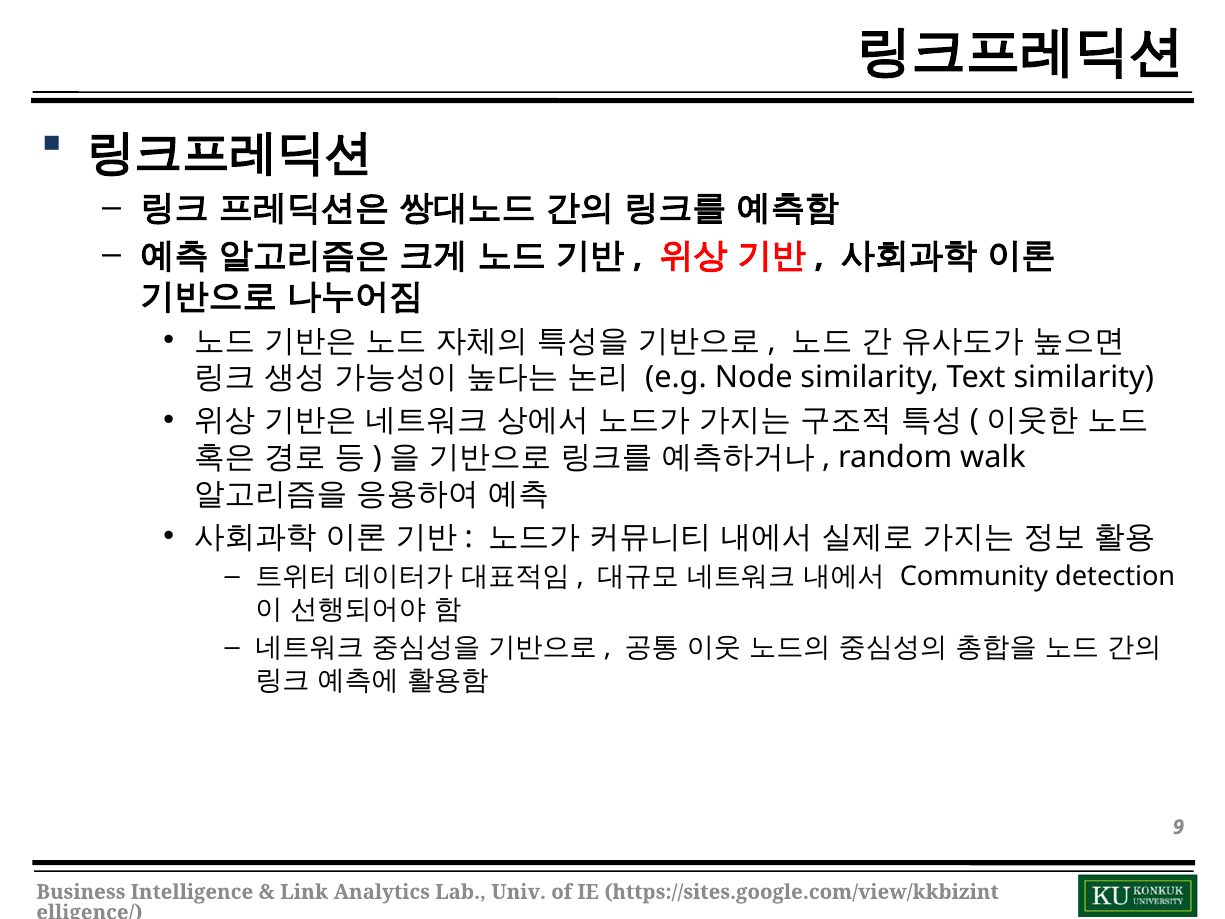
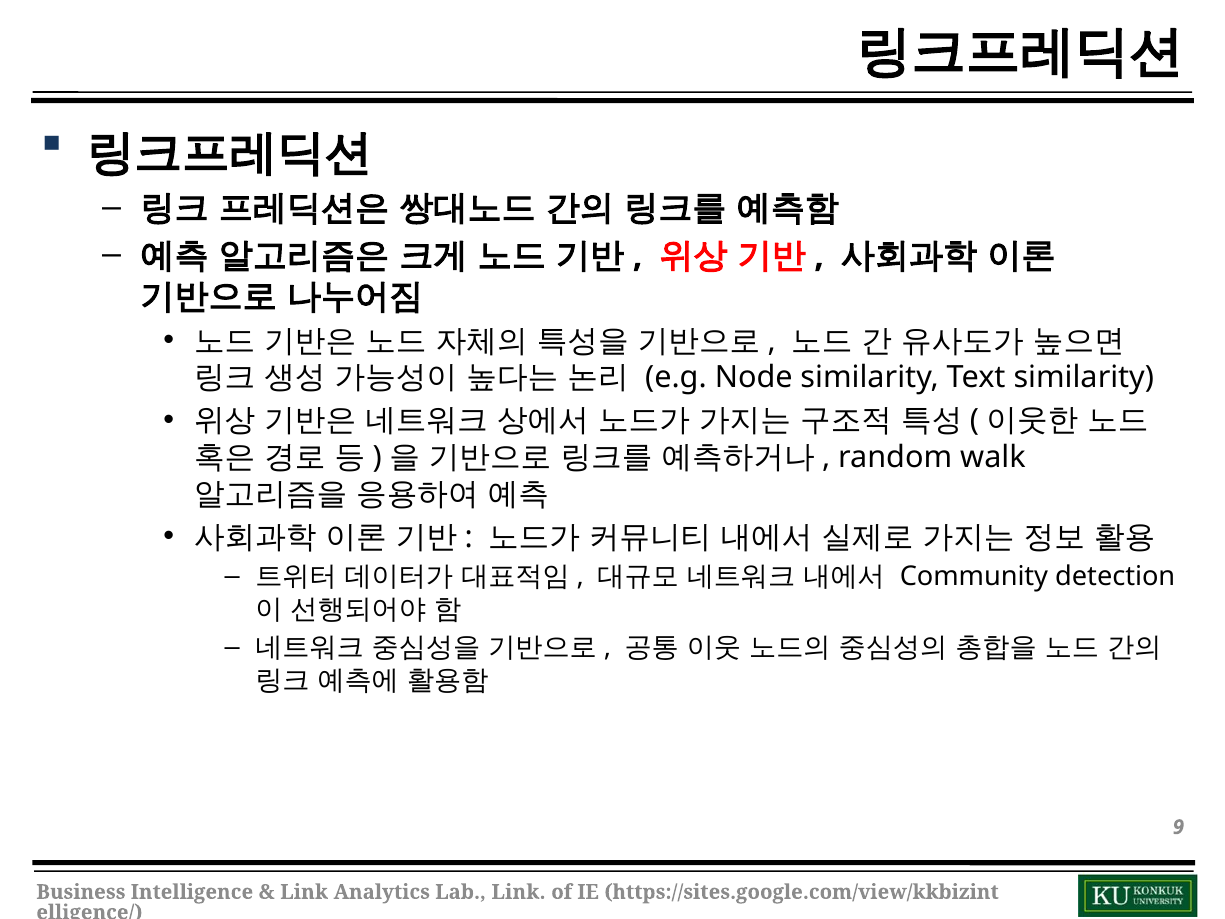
Lab Univ: Univ -> Link
